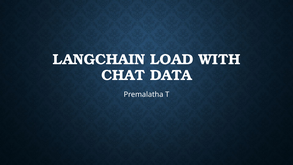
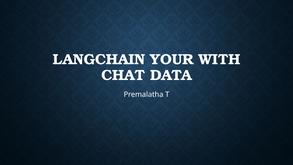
LOAD: LOAD -> YOUR
